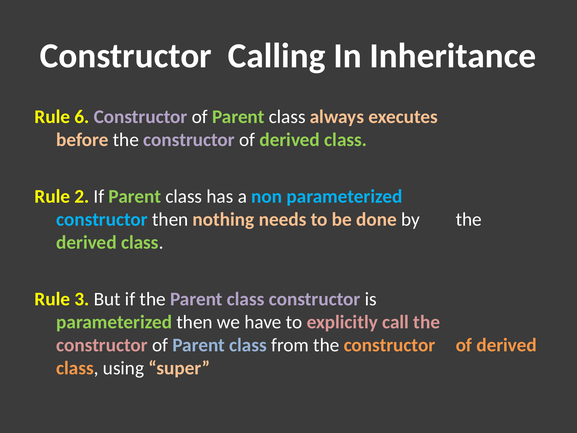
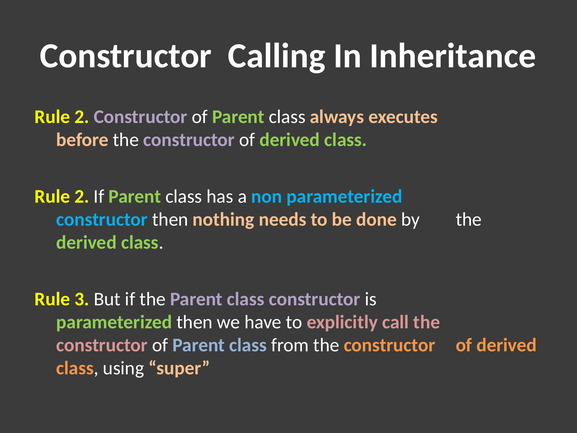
6 at (82, 117): 6 -> 2
